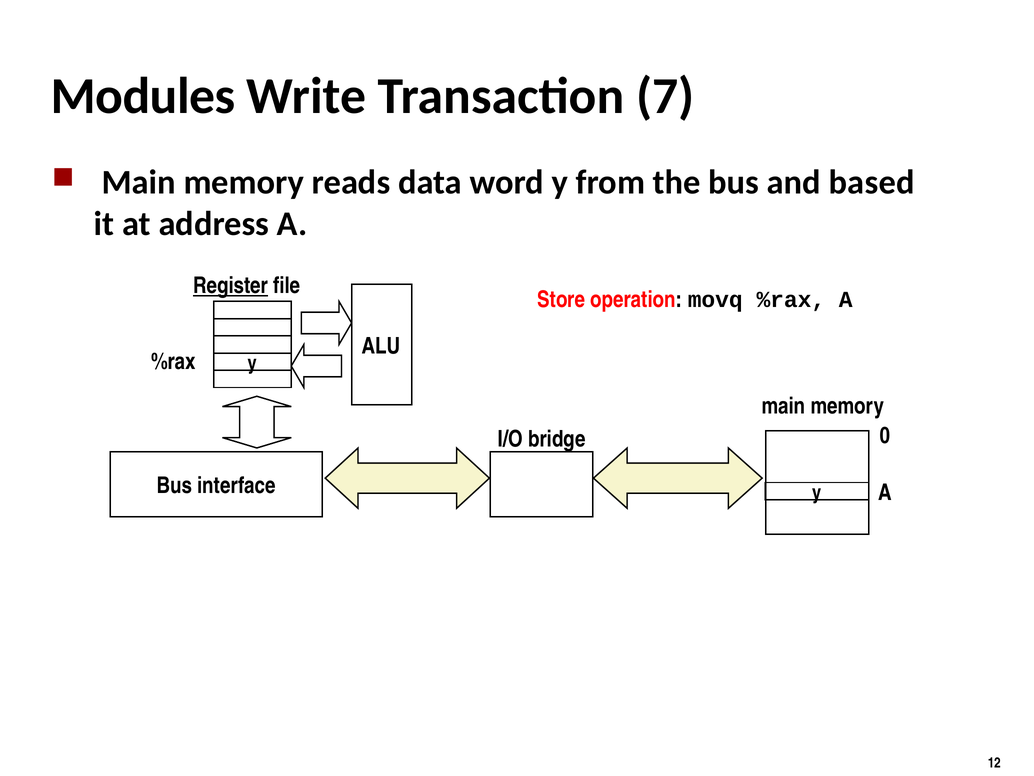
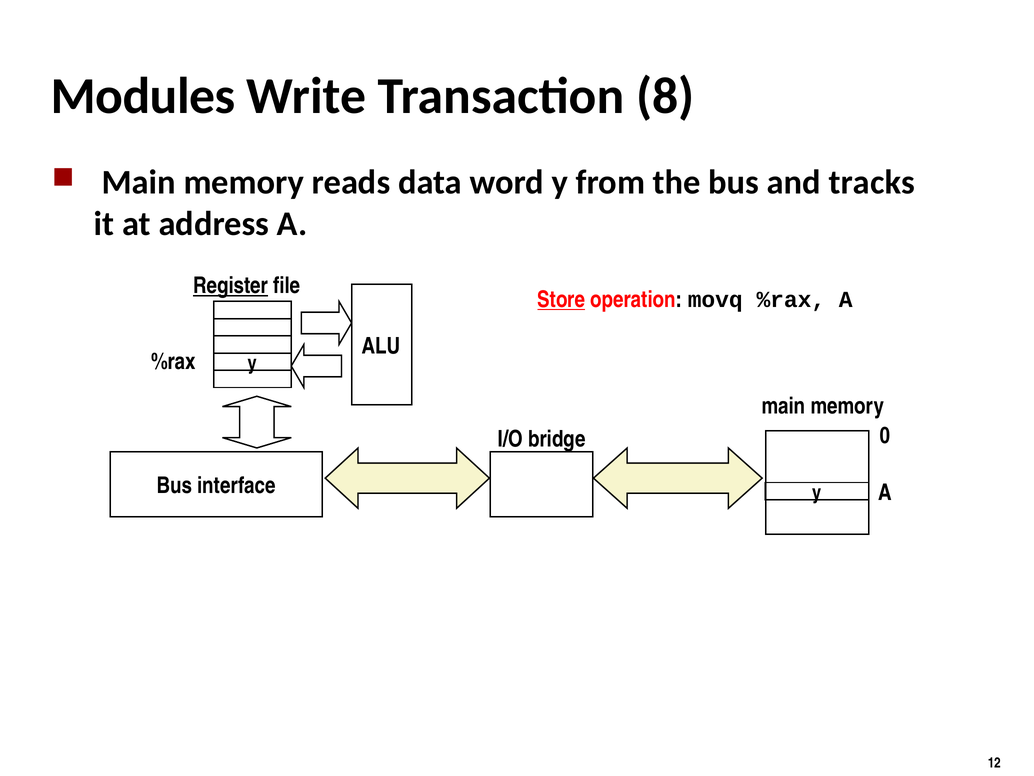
7: 7 -> 8
based: based -> tracks
Store underline: none -> present
